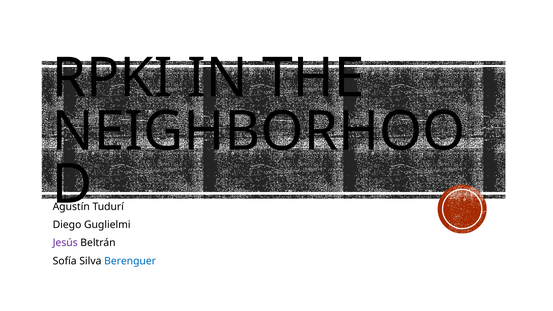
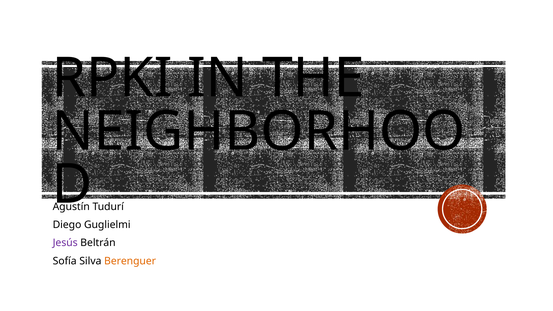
Berenguer colour: blue -> orange
